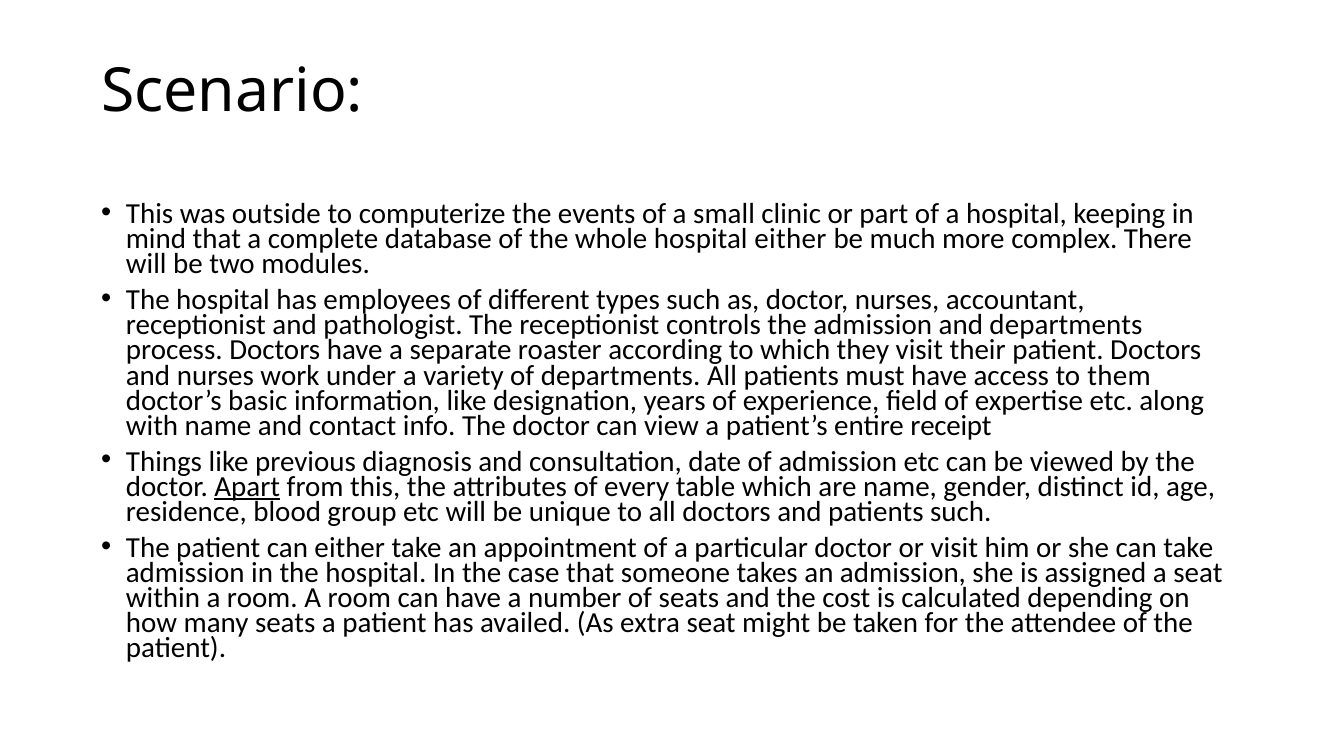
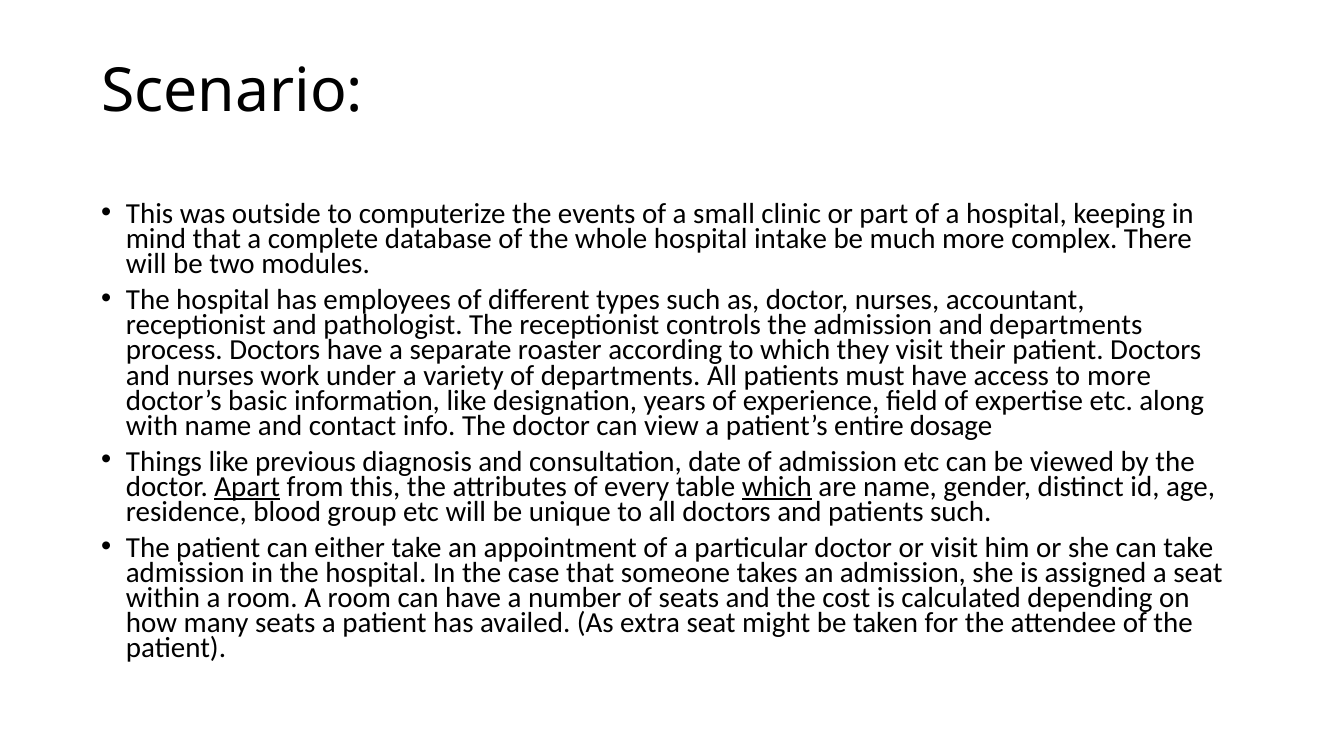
hospital either: either -> intake
to them: them -> more
receipt: receipt -> dosage
which at (777, 487) underline: none -> present
